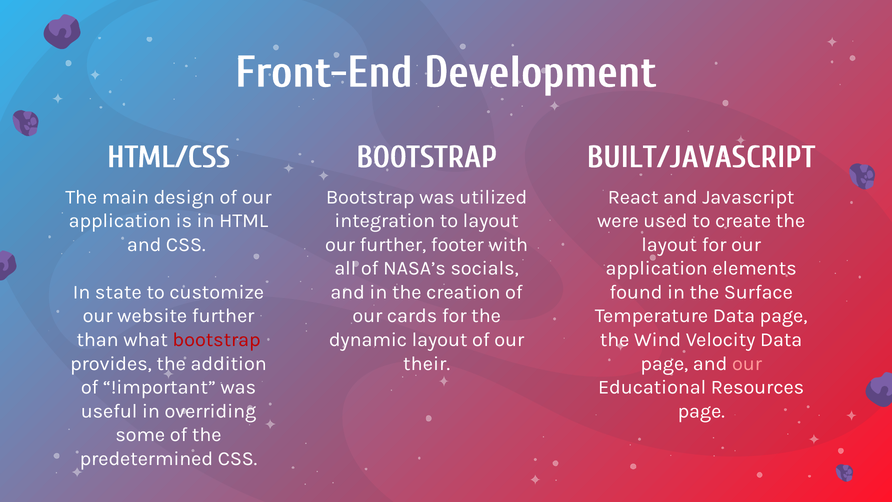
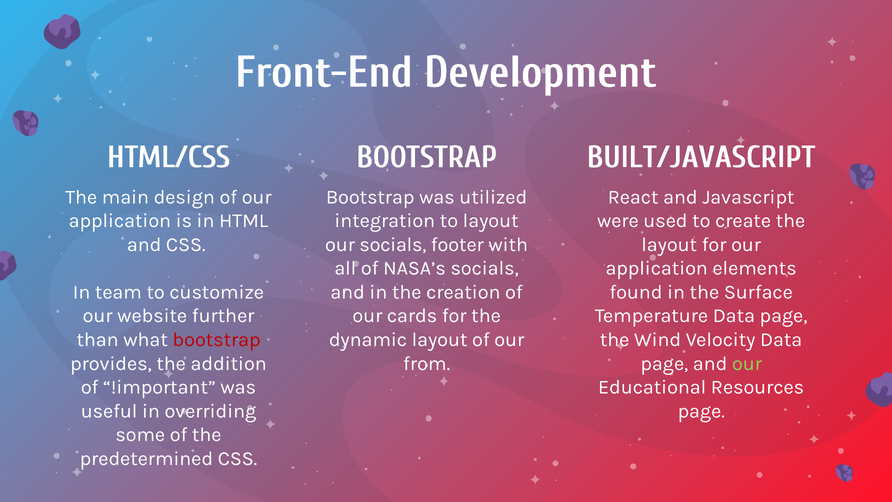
our further: further -> socials
state: state -> team
their: their -> from
our at (747, 363) colour: pink -> light green
